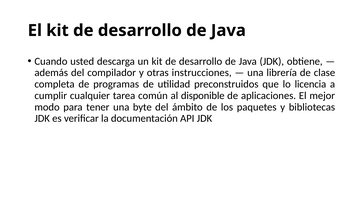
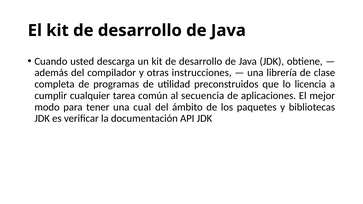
disponible: disponible -> secuencia
byte: byte -> cual
